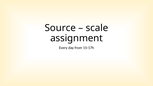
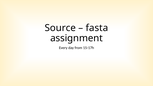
scale: scale -> fasta
